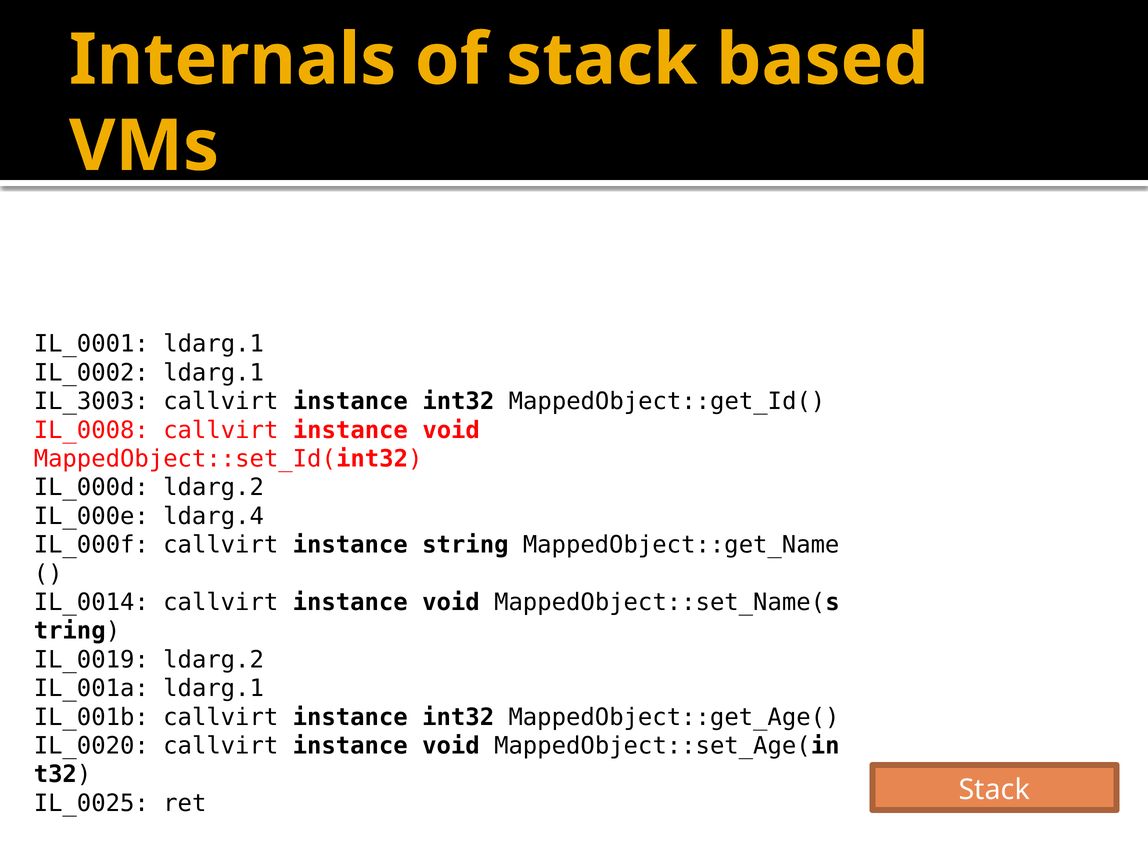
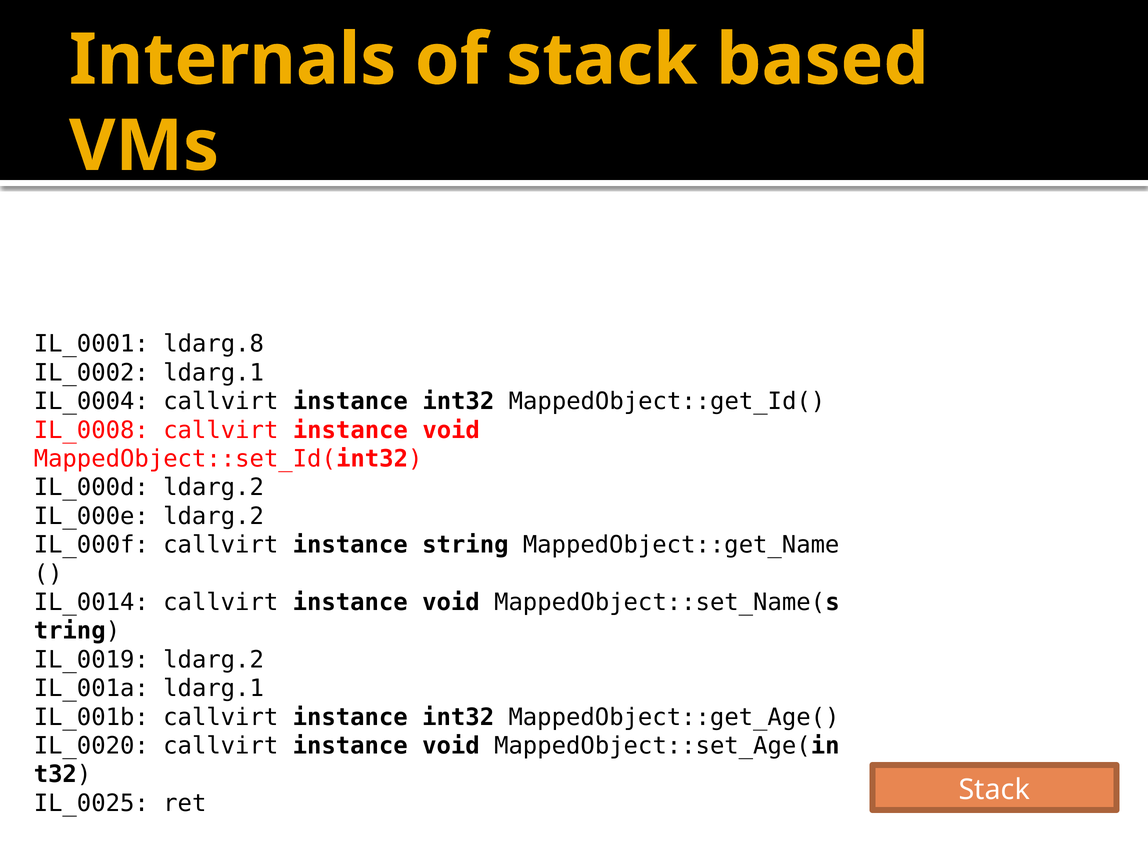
IL_0001 ldarg.1: ldarg.1 -> ldarg.8
IL_3003: IL_3003 -> IL_0004
IL_000e ldarg.4: ldarg.4 -> ldarg.2
